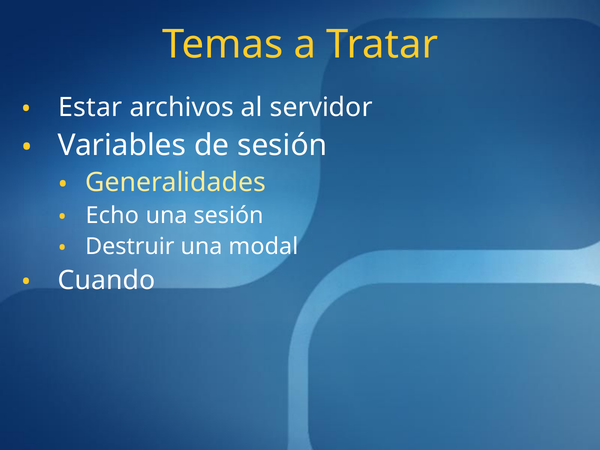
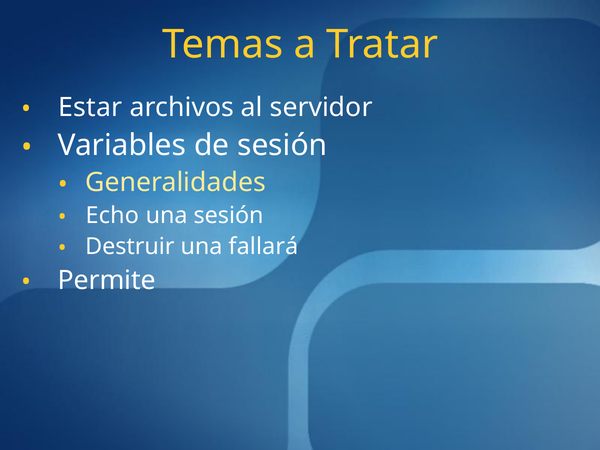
modal: modal -> fallará
Cuando: Cuando -> Permite
